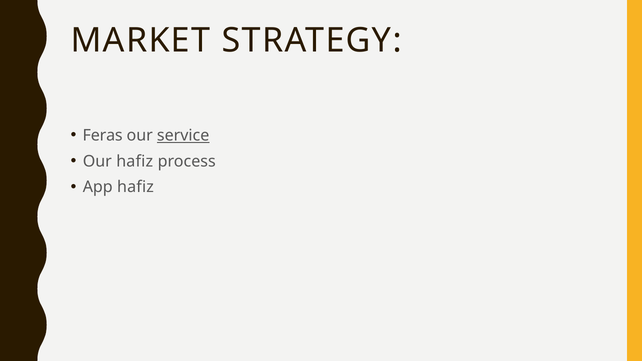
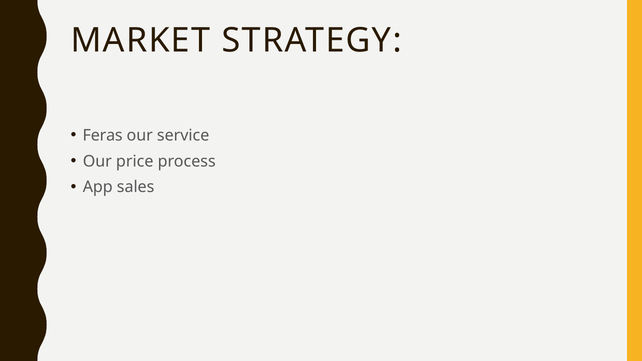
service underline: present -> none
Our hafiz: hafiz -> price
App hafiz: hafiz -> sales
